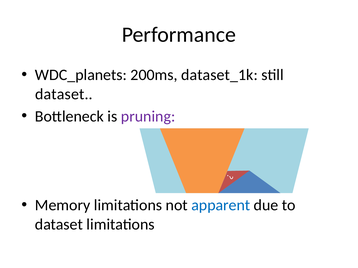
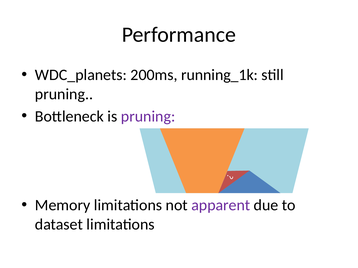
dataset_1k: dataset_1k -> running_1k
dataset at (64, 94): dataset -> pruning
apparent colour: blue -> purple
